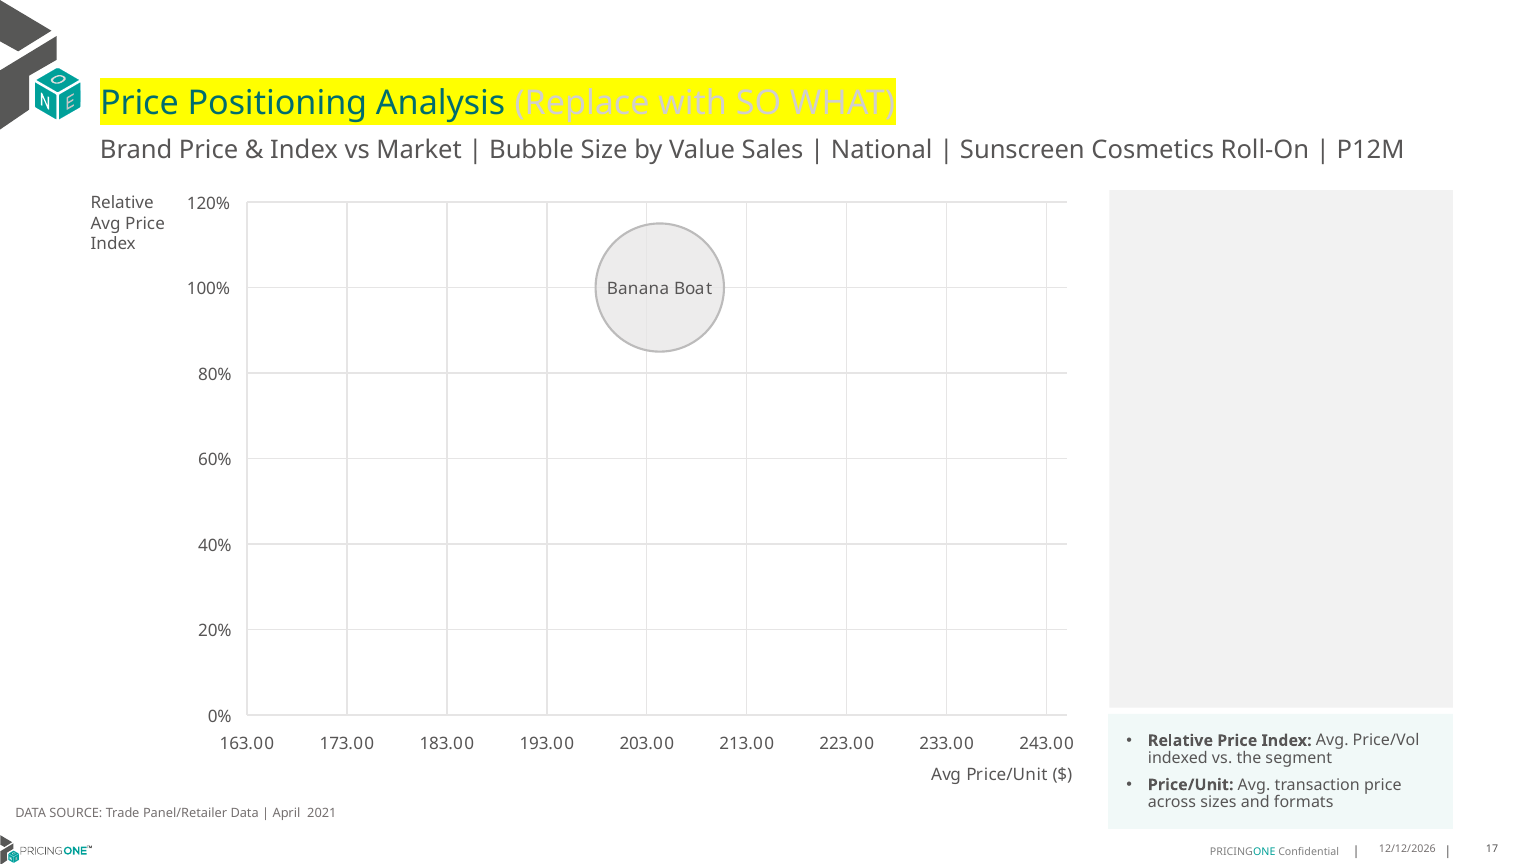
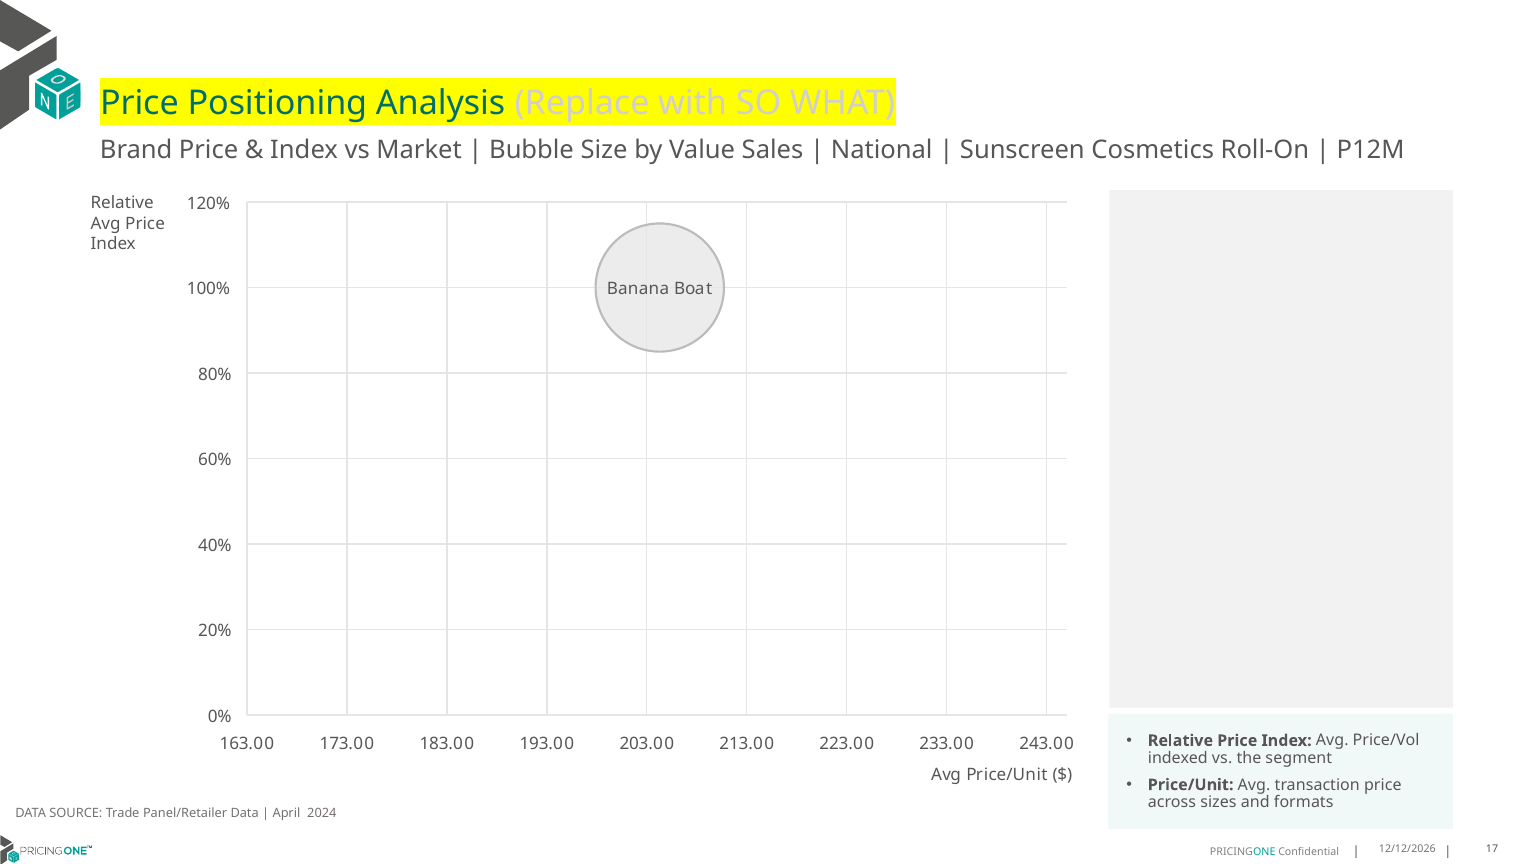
2021: 2021 -> 2024
